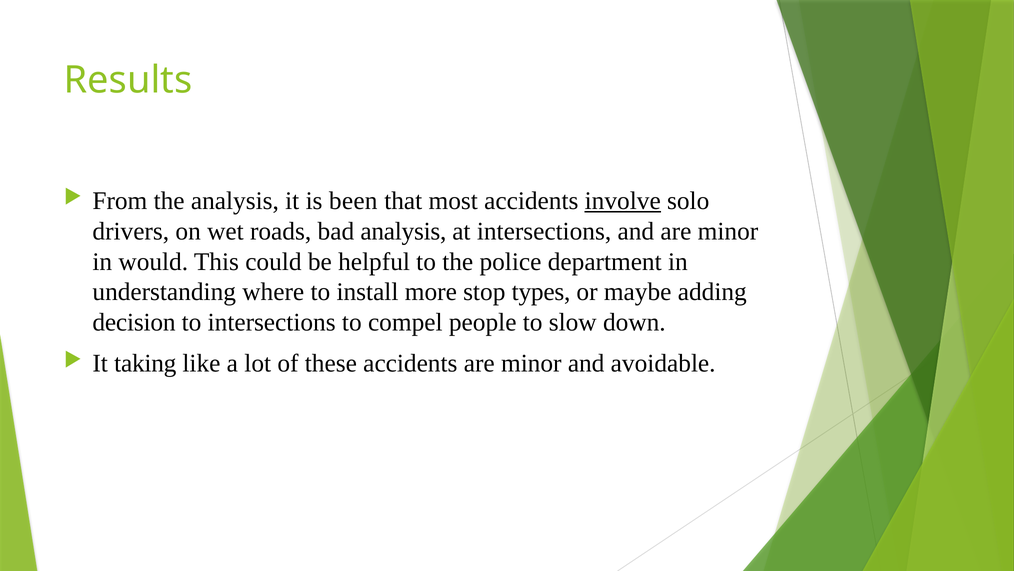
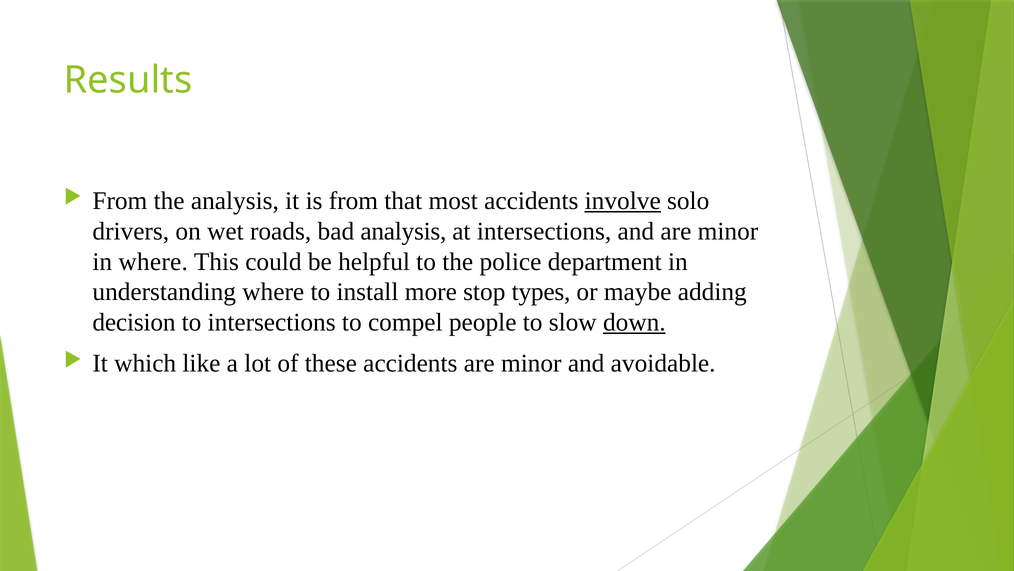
is been: been -> from
in would: would -> where
down underline: none -> present
taking: taking -> which
